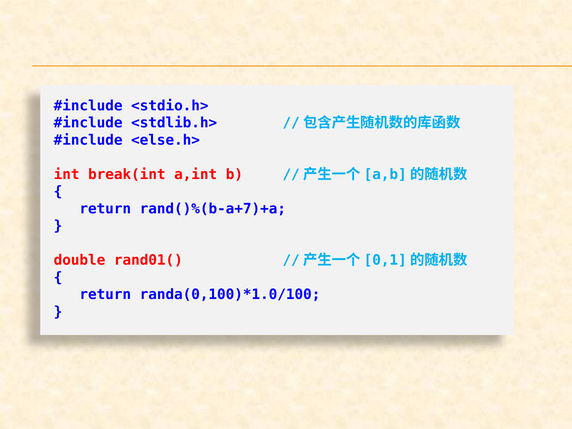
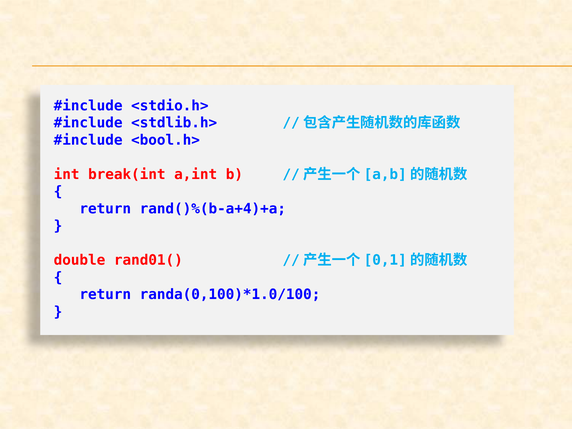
<else.h>: <else.h> -> <bool.h>
rand()%(b-a+7)+a: rand()%(b-a+7)+a -> rand()%(b-a+4)+a
